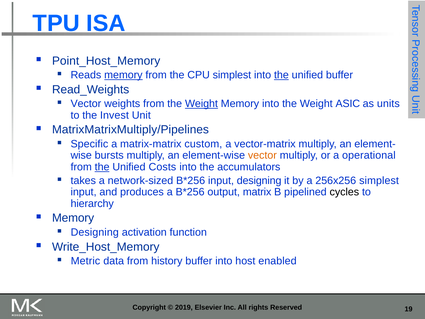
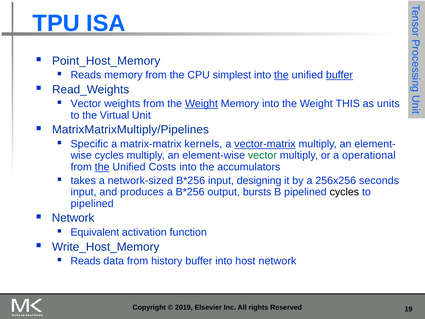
memory at (123, 75) underline: present -> none
buffer at (339, 75) underline: none -> present
ASIC: ASIC -> THIS
Invest: Invest -> Virtual
custom: custom -> kernels
vector-matrix underline: none -> present
bursts at (109, 155): bursts -> cycles
vector at (262, 155) colour: orange -> green
256x256 simplest: simplest -> seconds
matrix: matrix -> bursts
hierarchy at (92, 203): hierarchy -> pipelined
Memory at (73, 218): Memory -> Network
Designing at (95, 232): Designing -> Equivalent
Metric at (85, 261): Metric -> Reads
host enabled: enabled -> network
